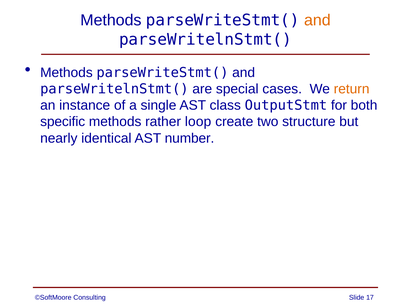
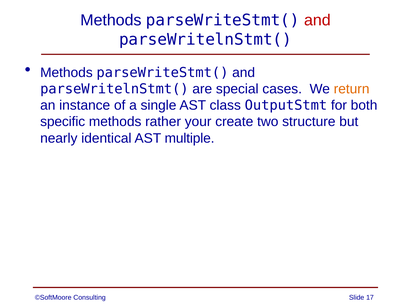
and at (317, 20) colour: orange -> red
loop: loop -> your
number: number -> multiple
